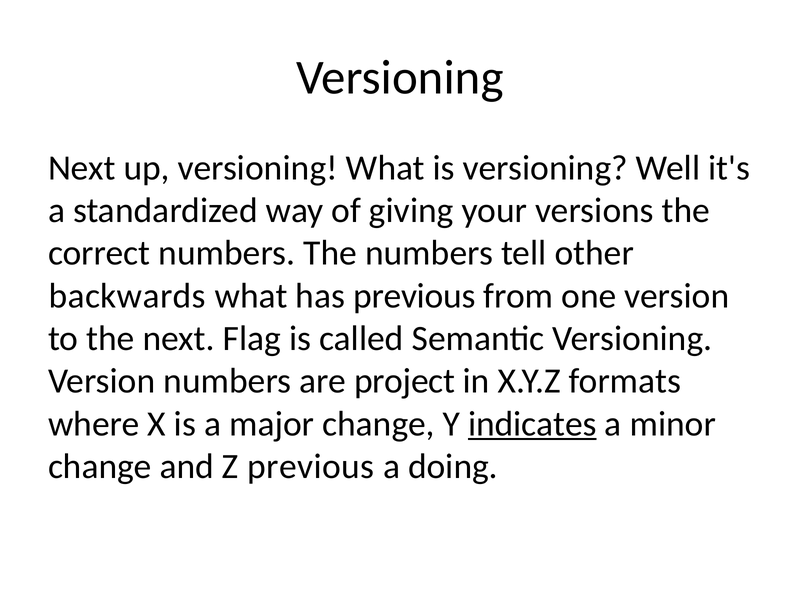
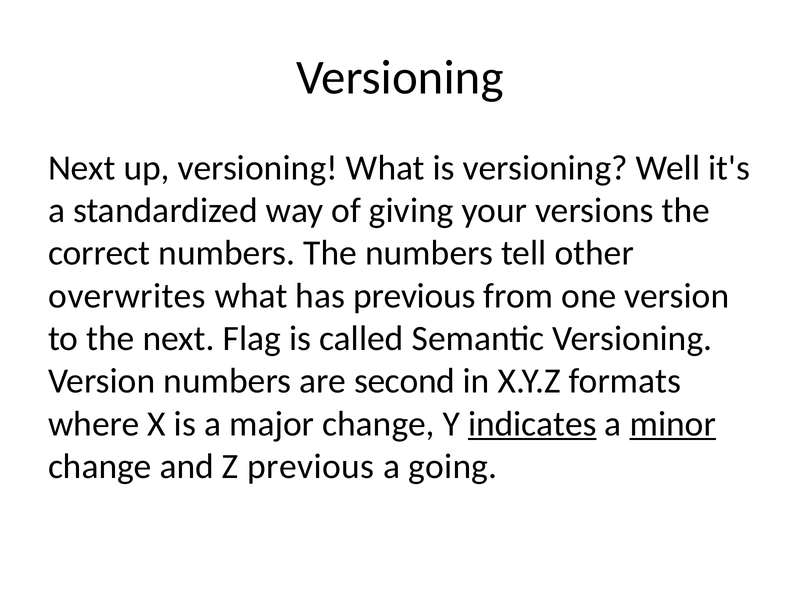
backwards: backwards -> overwrites
project: project -> second
minor underline: none -> present
doing: doing -> going
